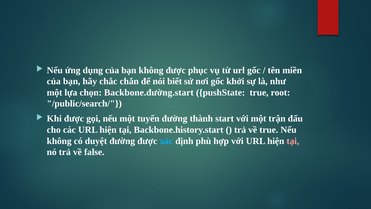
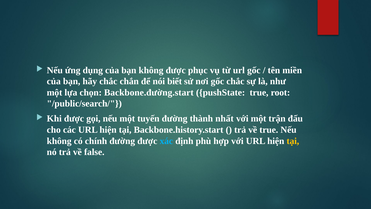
gốc khởi: khởi -> chắc
start: start -> nhất
duyệt: duyệt -> chính
tại at (293, 141) colour: pink -> yellow
